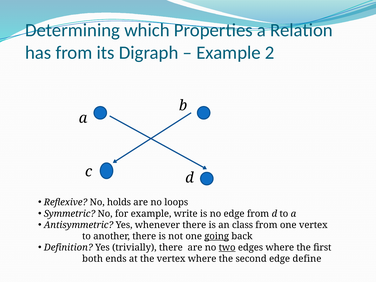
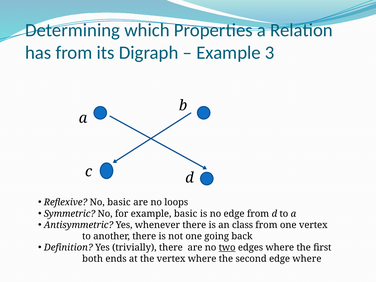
2: 2 -> 3
No holds: holds -> basic
example write: write -> basic
going underline: present -> none
edge define: define -> where
